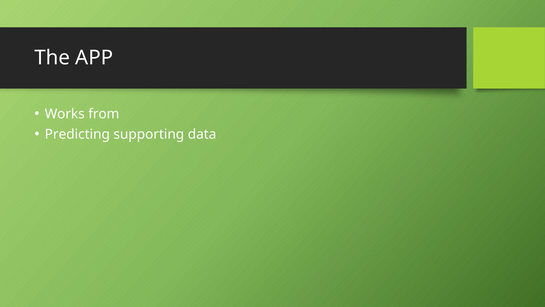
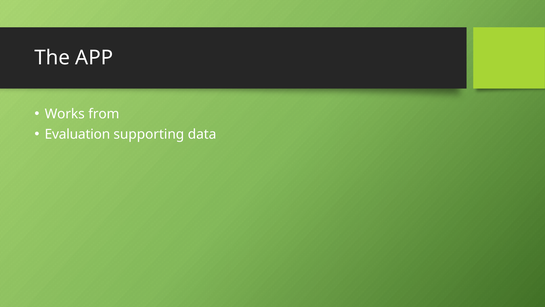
Predicting: Predicting -> Evaluation
